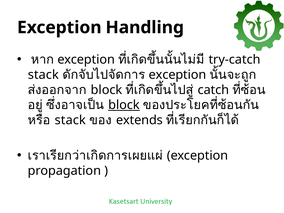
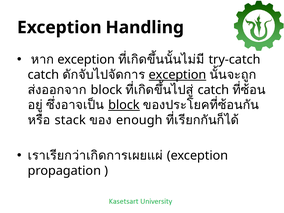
stack at (43, 75): stack -> catch
exception at (177, 75) underline: none -> present
extends: extends -> enough
